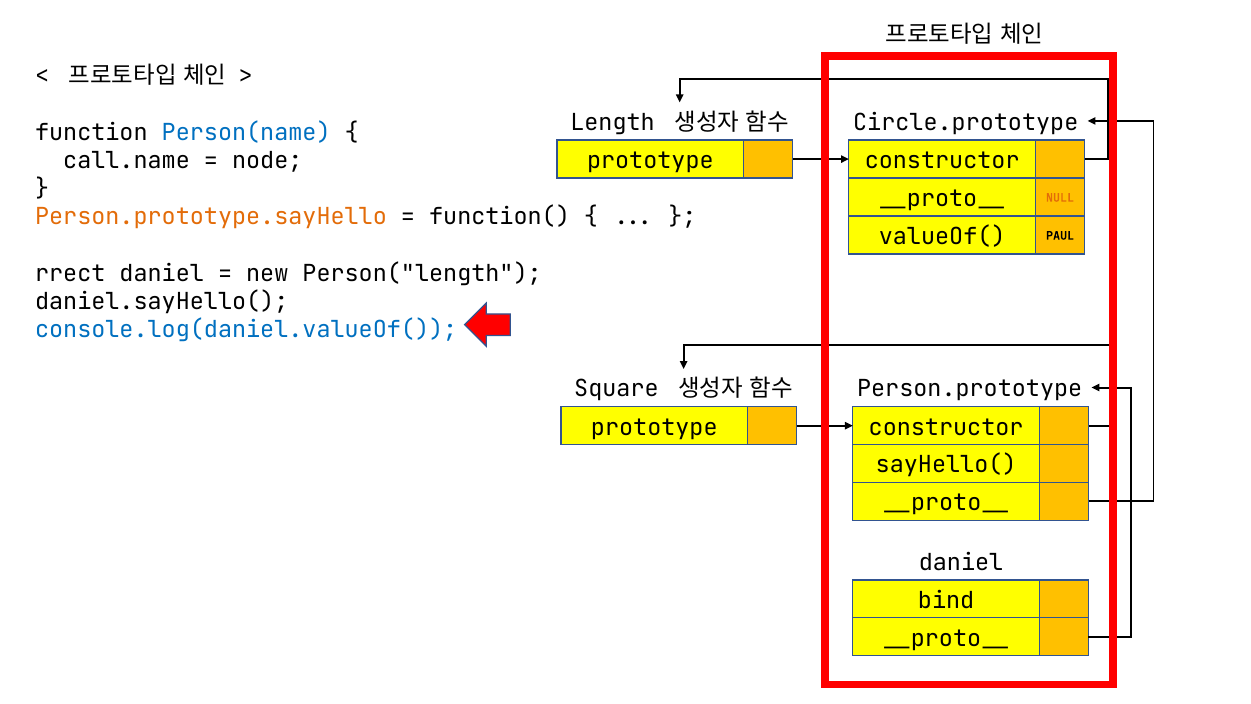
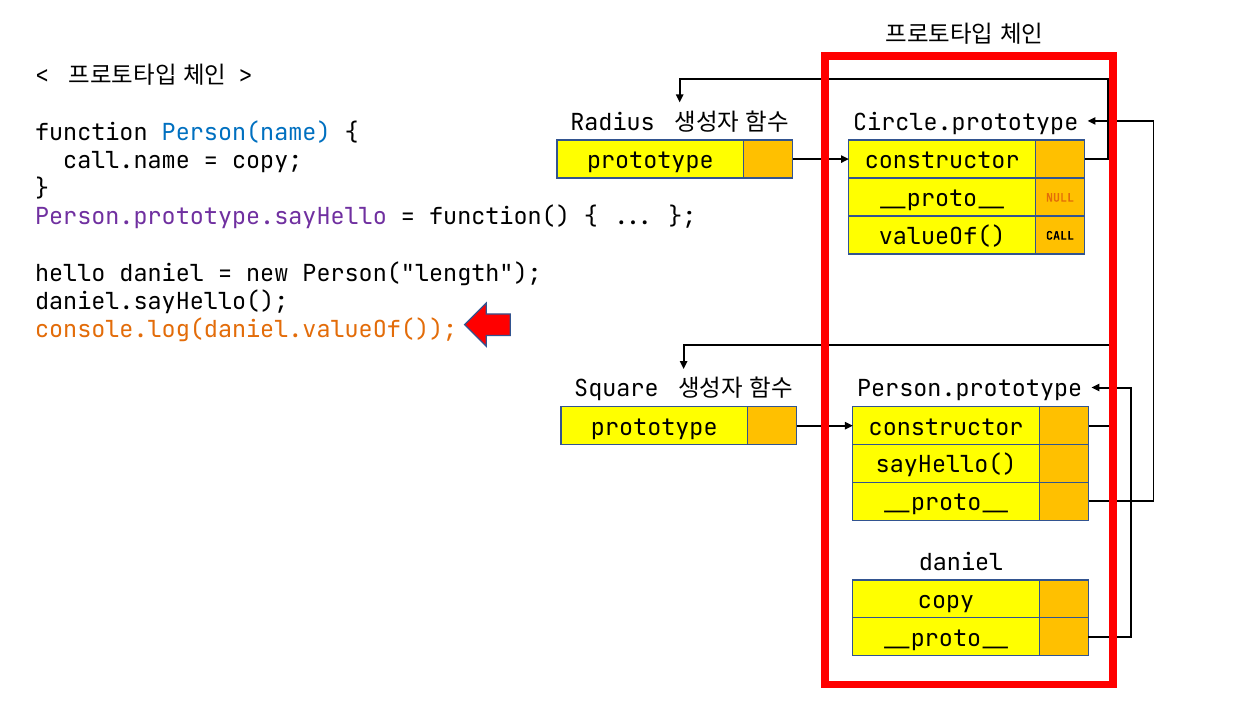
Length: Length -> Radius
node at (267, 161): node -> copy
Person.prototype.sayHello colour: orange -> purple
PAUL: PAUL -> CALL
rrect: rrect -> hello
console.log(daniel.valueOf( colour: blue -> orange
bind at (946, 600): bind -> copy
